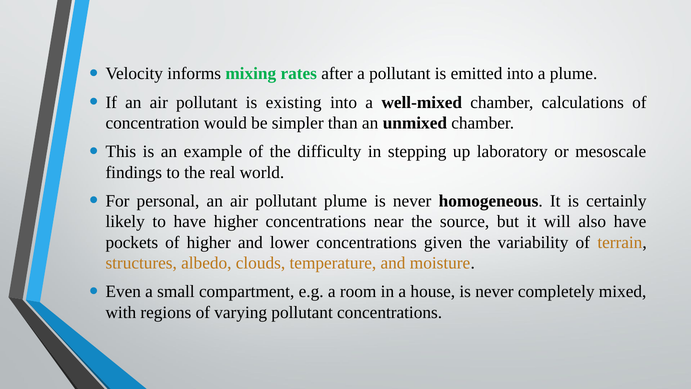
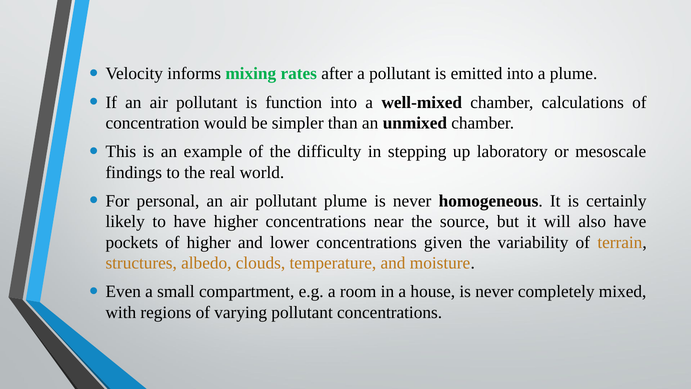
existing: existing -> function
